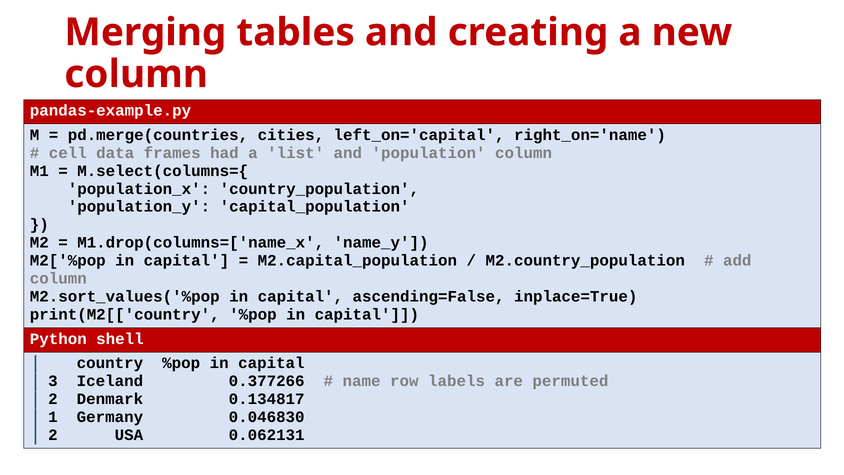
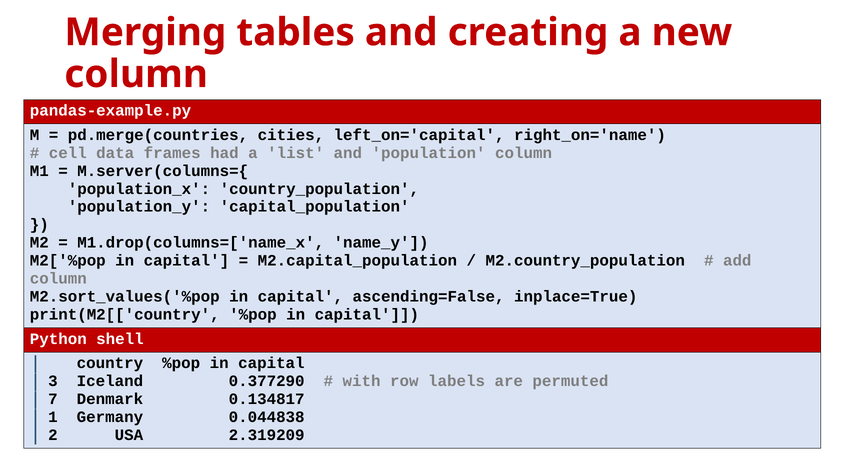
M.select(columns={: M.select(columns={ -> M.server(columns={
0.377266: 0.377266 -> 0.377290
name: name -> with
2 at (53, 399): 2 -> 7
0.046830: 0.046830 -> 0.044838
0.062131: 0.062131 -> 2.319209
